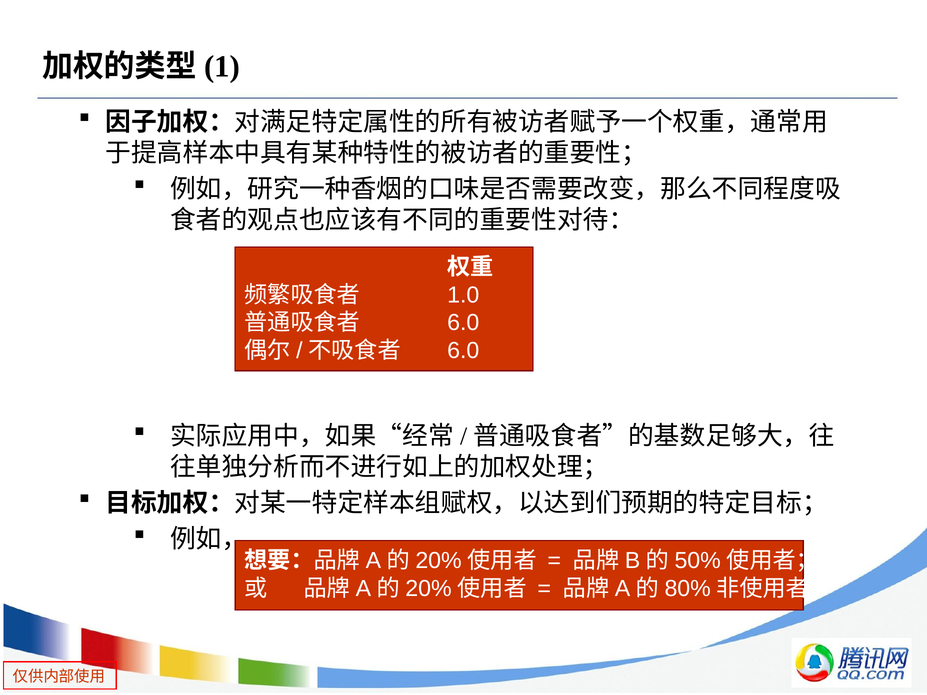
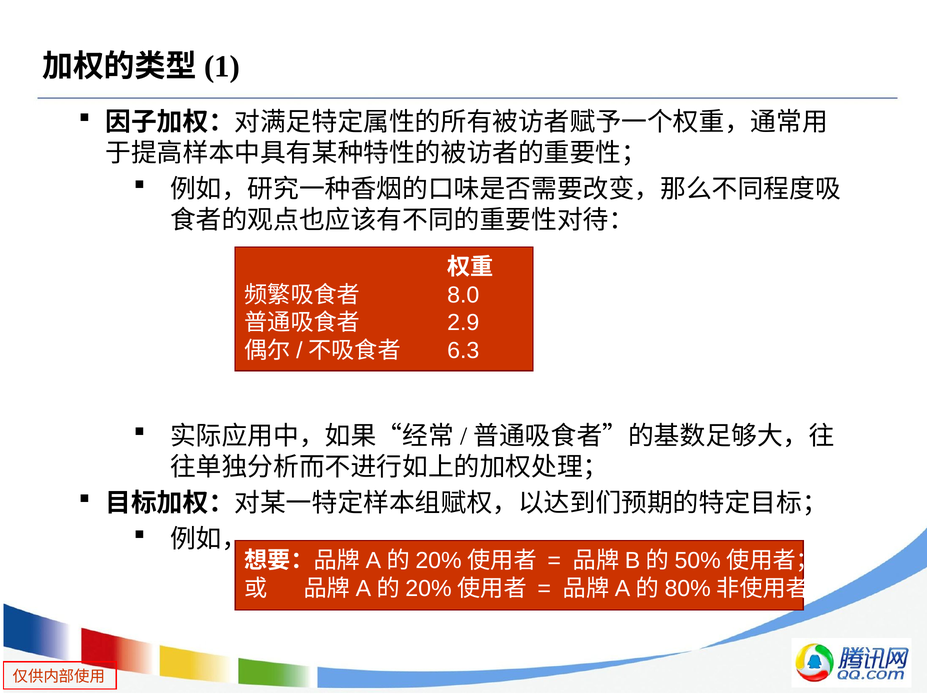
1.0: 1.0 -> 8.0
6.0 at (463, 323): 6.0 -> 2.9
6.0 at (463, 351): 6.0 -> 6.3
